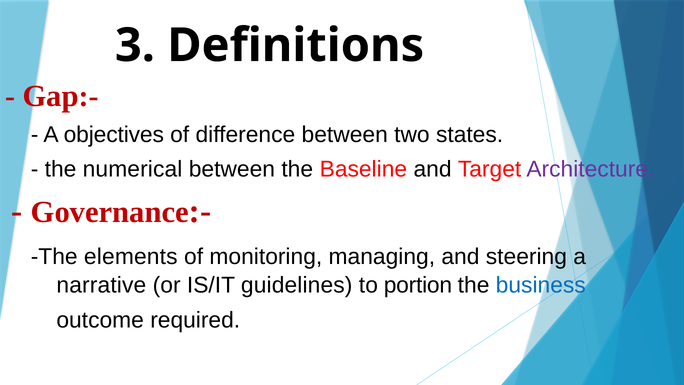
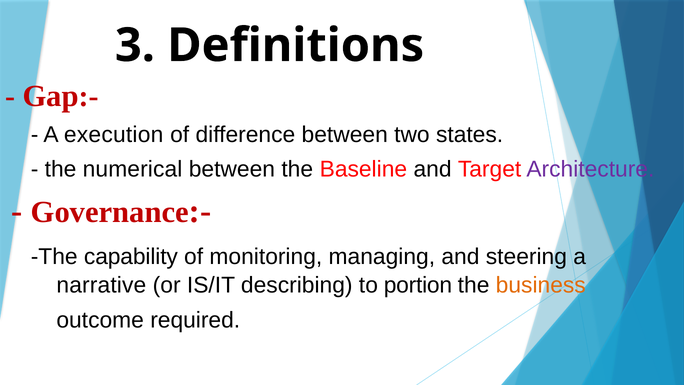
objectives: objectives -> execution
elements: elements -> capability
guidelines: guidelines -> describing
business colour: blue -> orange
